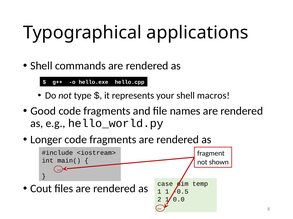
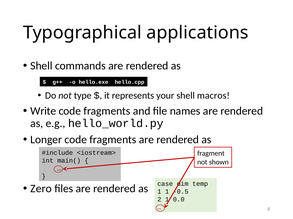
Good: Good -> Write
Cout: Cout -> Zero
